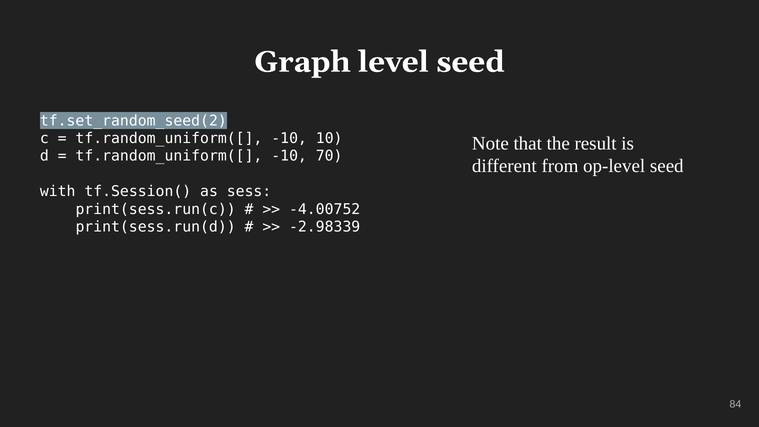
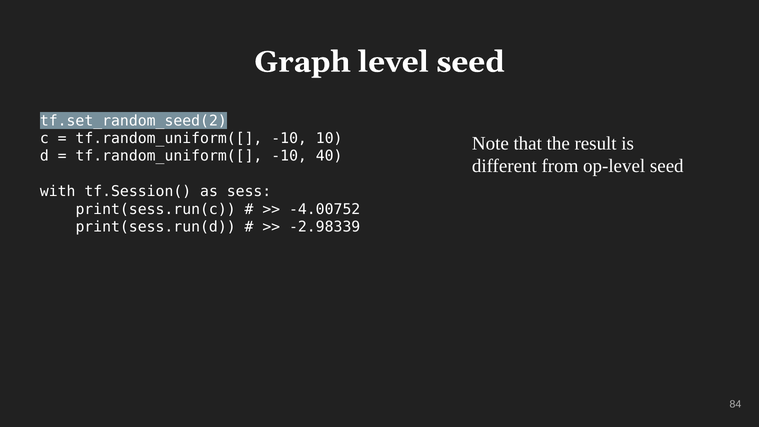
70: 70 -> 40
